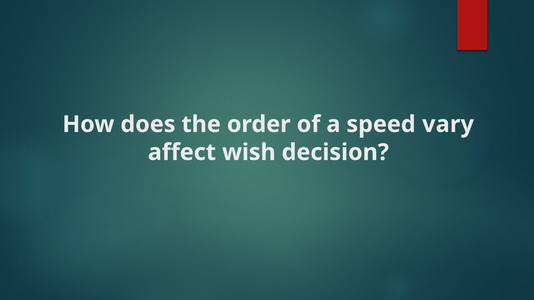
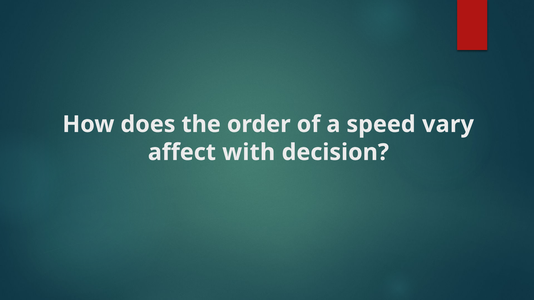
wish: wish -> with
